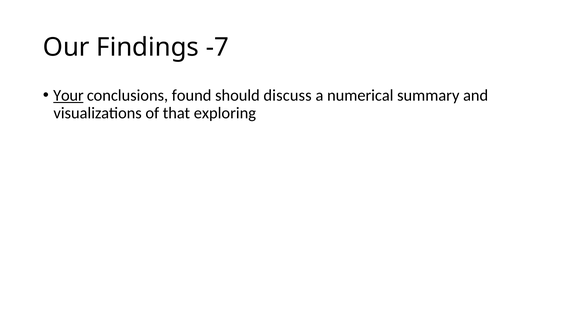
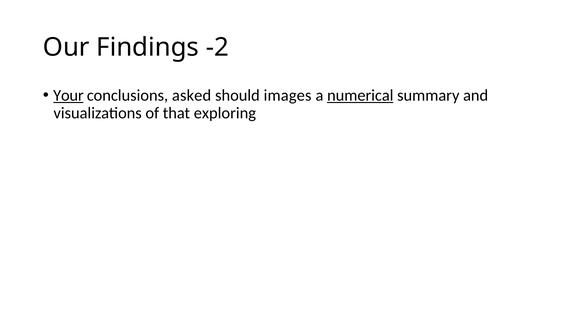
-7: -7 -> -2
found: found -> asked
discuss: discuss -> images
numerical underline: none -> present
